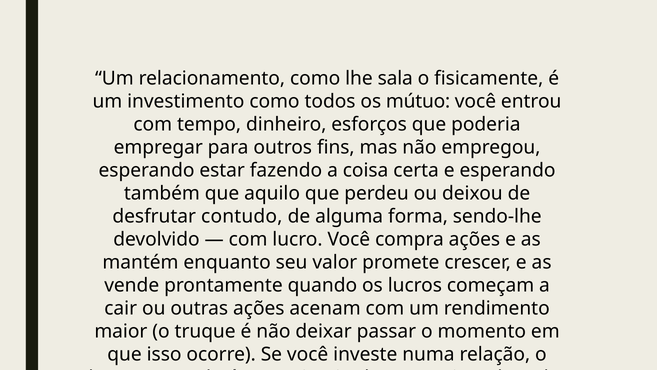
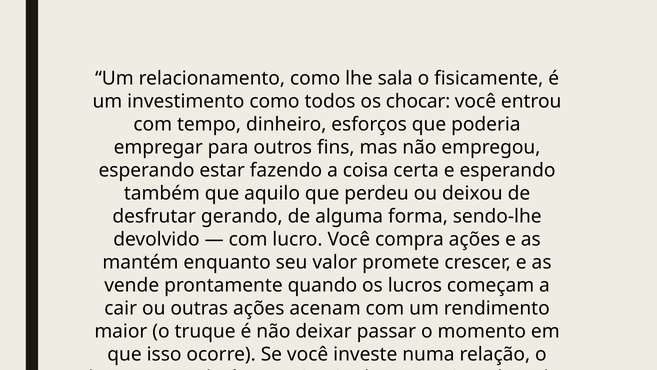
mútuo: mútuo -> chocar
contudo: contudo -> gerando
